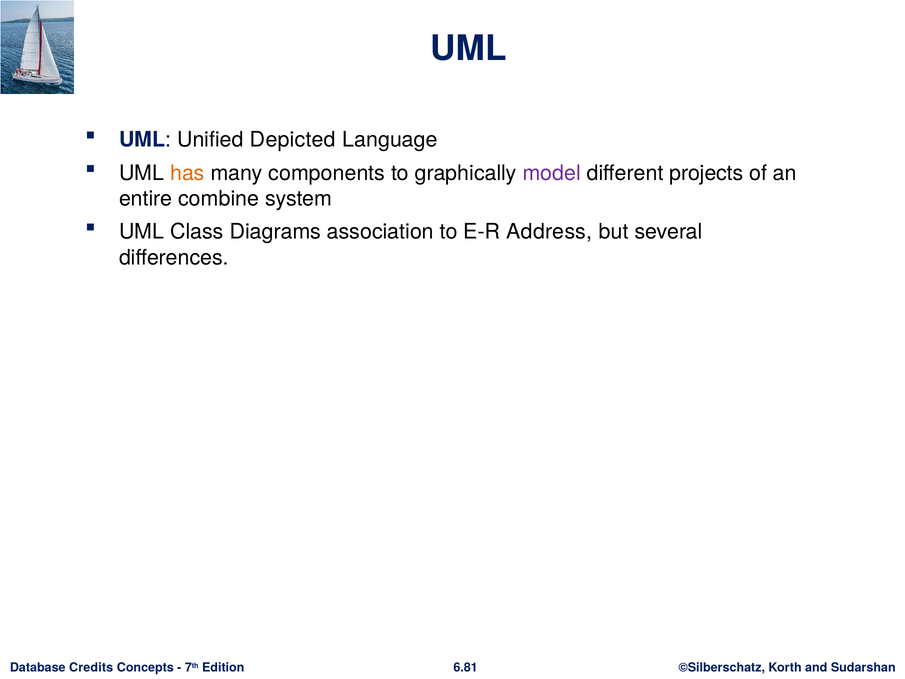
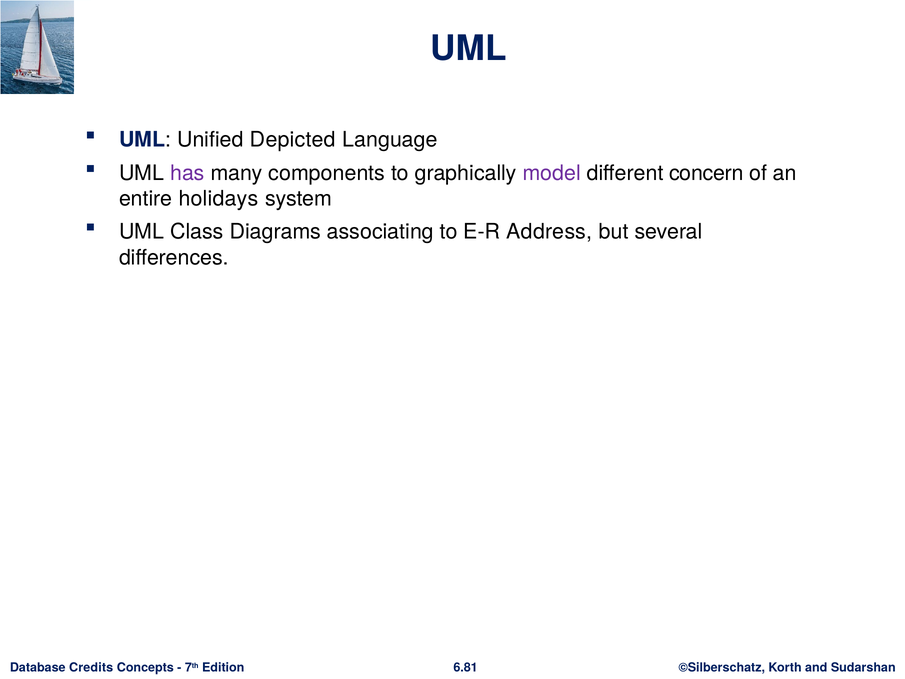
has colour: orange -> purple
projects: projects -> concern
combine: combine -> holidays
association: association -> associating
